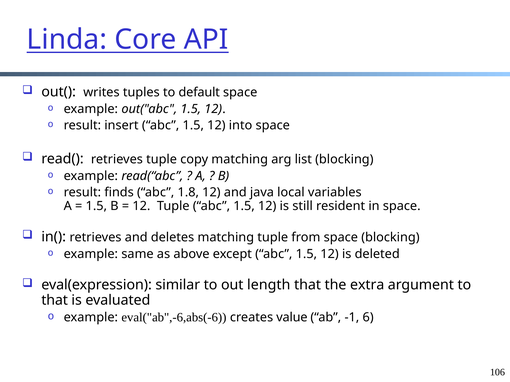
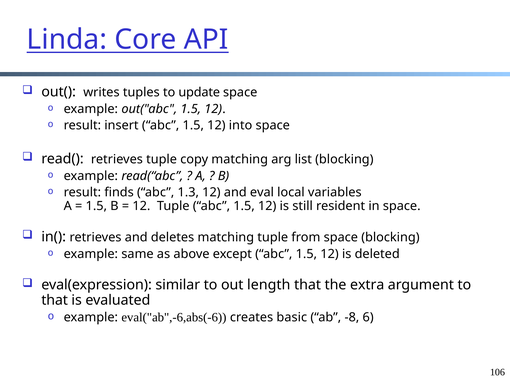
default: default -> update
1.8: 1.8 -> 1.3
java: java -> eval
value: value -> basic
-1: -1 -> -8
